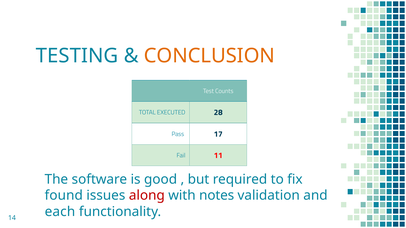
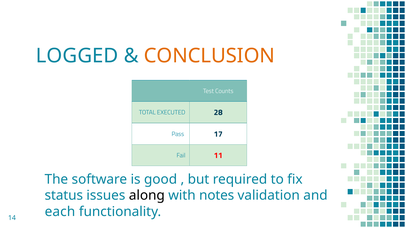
TESTING: TESTING -> LOGGED
found: found -> status
along colour: red -> black
